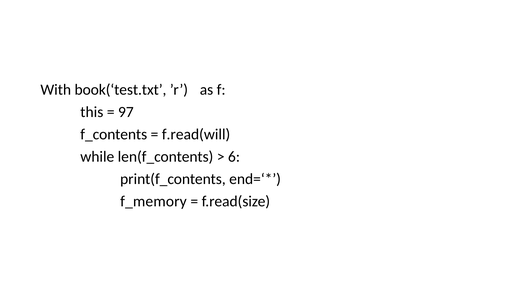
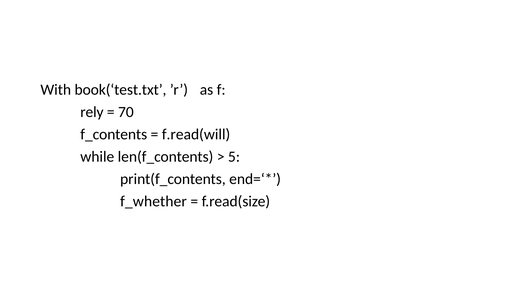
this: this -> rely
97: 97 -> 70
6: 6 -> 5
f_memory: f_memory -> f_whether
